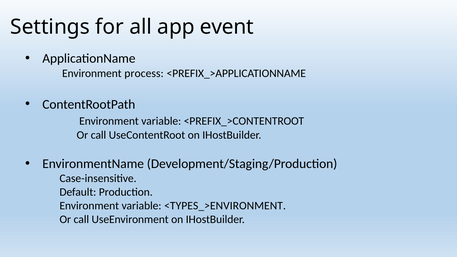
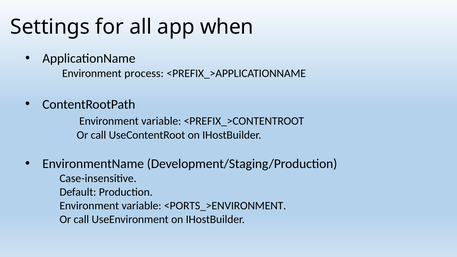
event: event -> when
<TYPES_>ENVIRONMENT: <TYPES_>ENVIRONMENT -> <PORTS_>ENVIRONMENT
